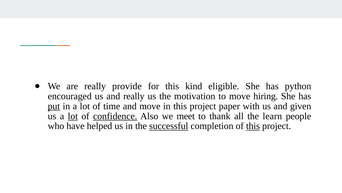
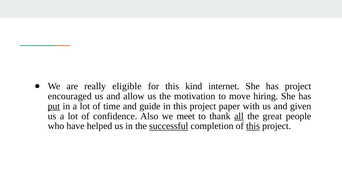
provide: provide -> eligible
eligible: eligible -> internet
has python: python -> project
and really: really -> allow
and move: move -> guide
lot at (73, 116) underline: present -> none
confidence underline: present -> none
all underline: none -> present
learn: learn -> great
